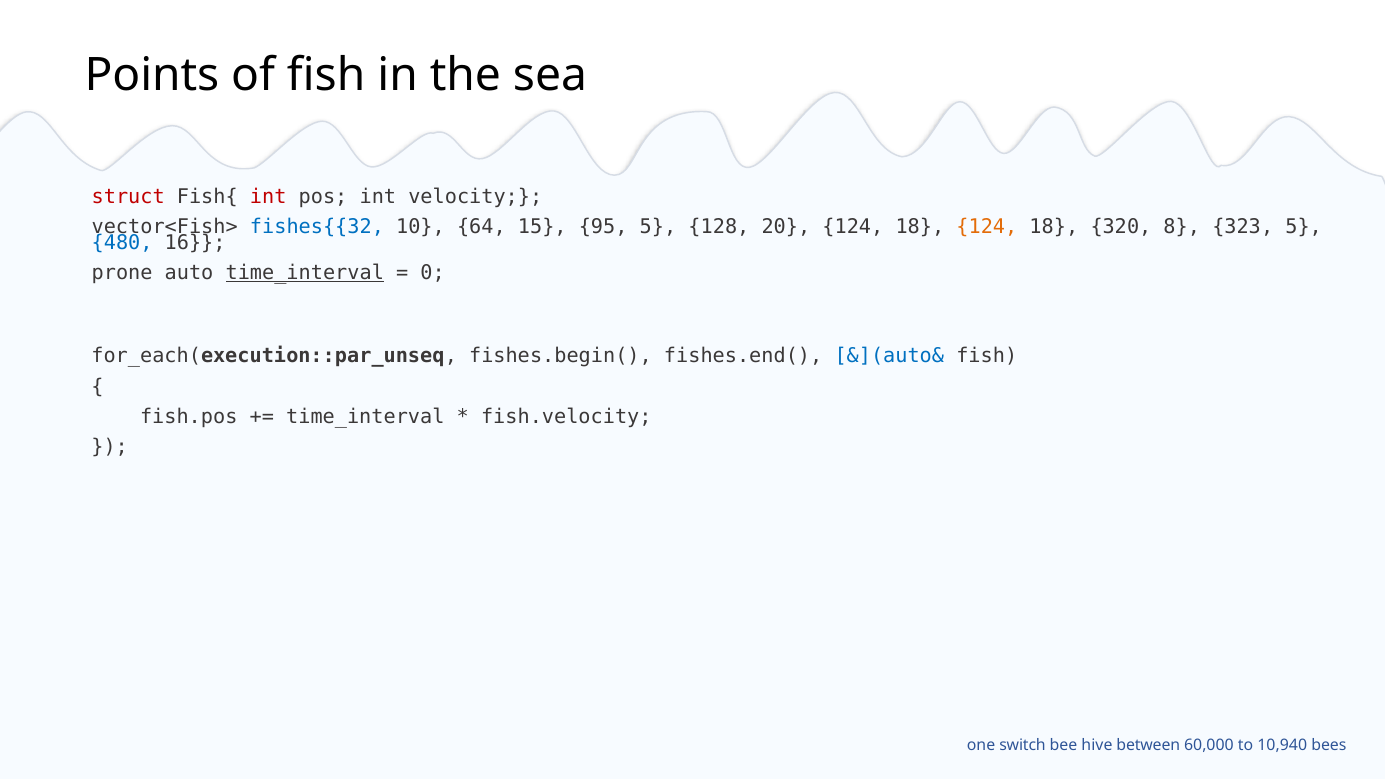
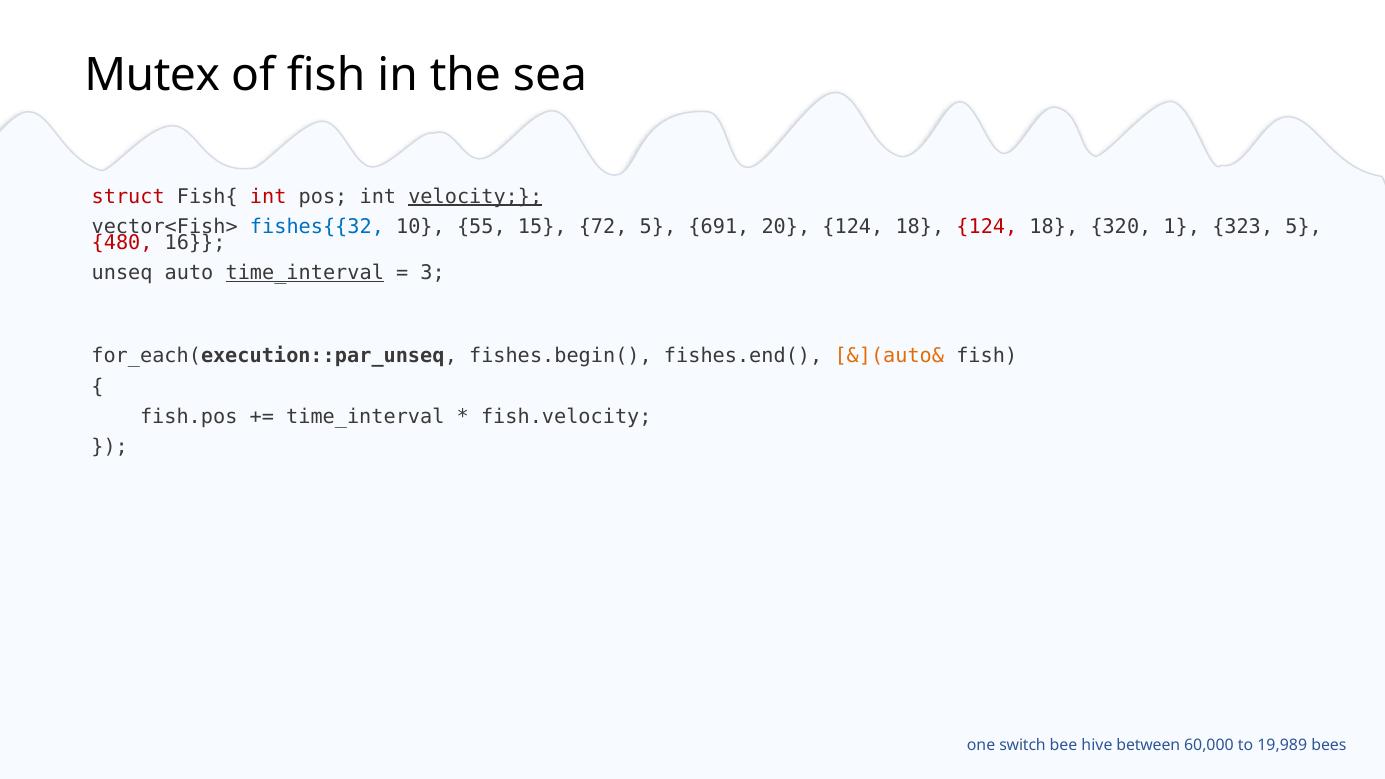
Points: Points -> Mutex
velocity underline: none -> present
64: 64 -> 55
95: 95 -> 72
128: 128 -> 691
124 at (987, 227) colour: orange -> red
8: 8 -> 1
480 colour: blue -> red
prone: prone -> unseq
0: 0 -> 3
&](auto& at (889, 356) colour: blue -> orange
10,940: 10,940 -> 19,989
